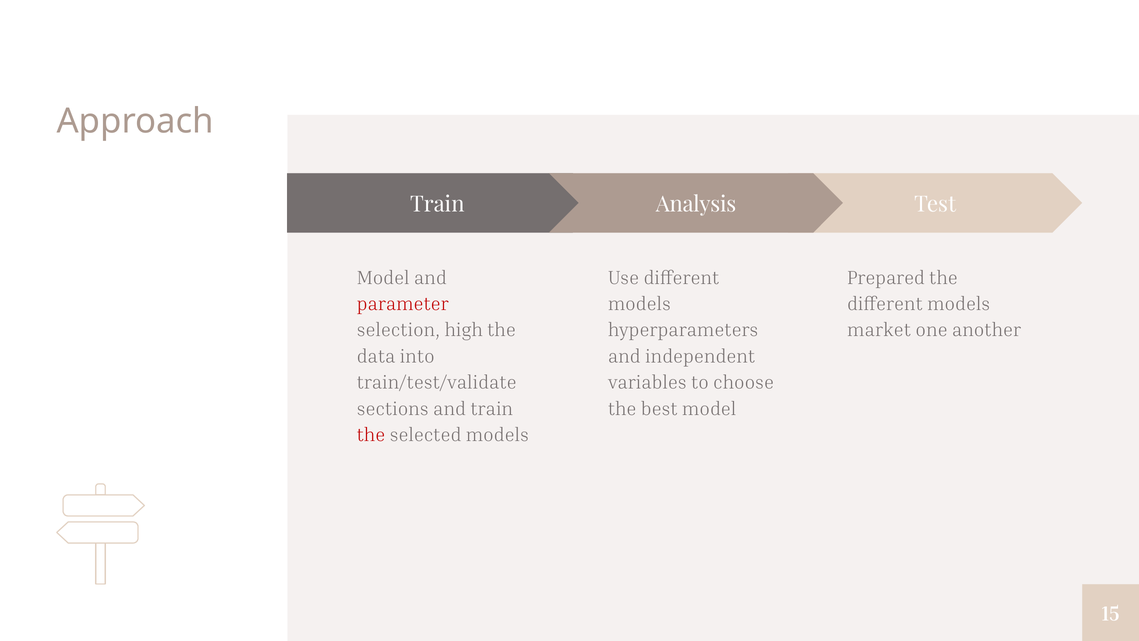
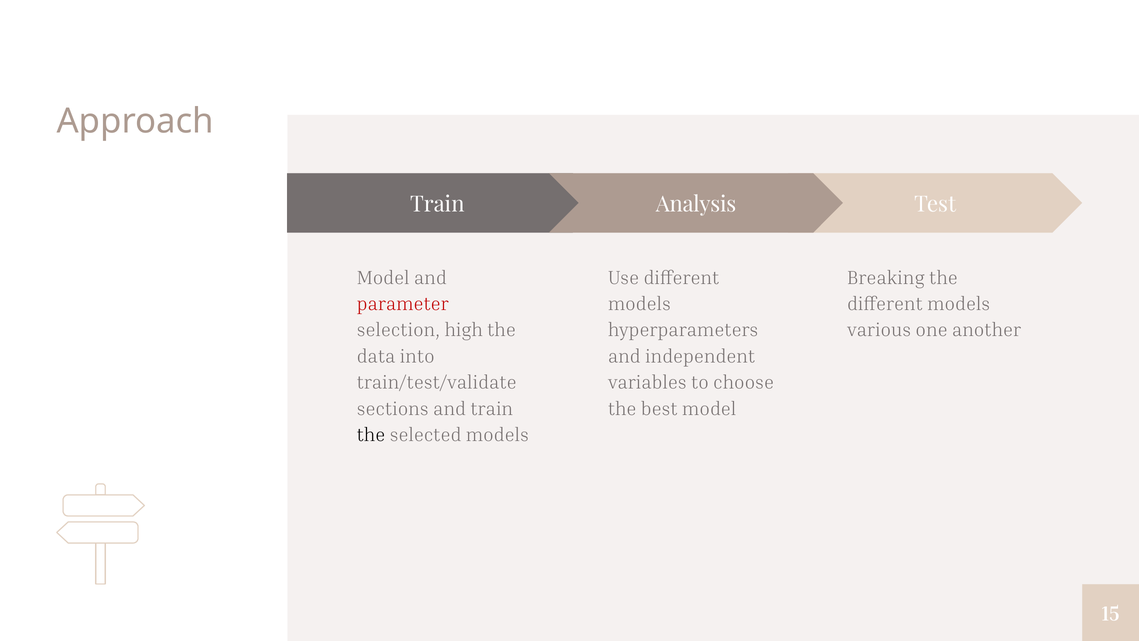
Prepared: Prepared -> Breaking
market: market -> various
the at (371, 435) colour: red -> black
